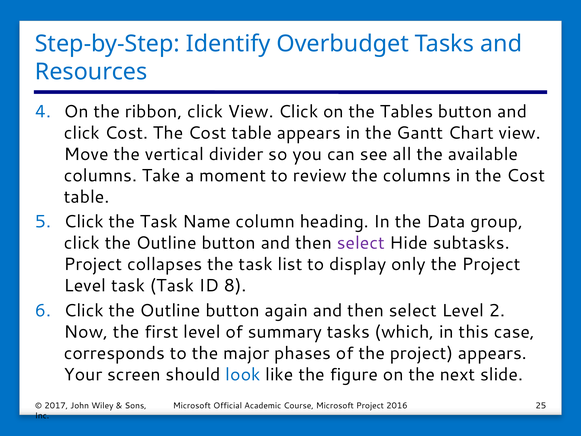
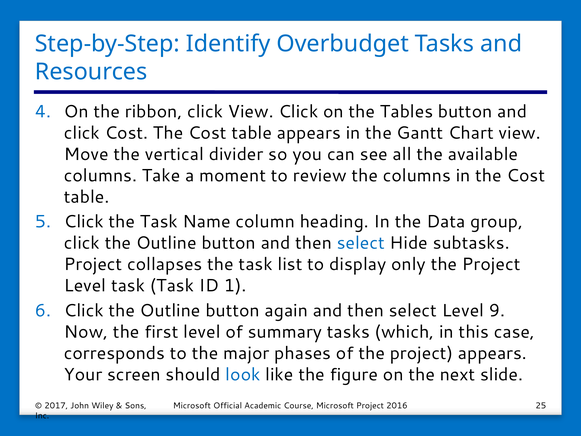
select at (361, 243) colour: purple -> blue
8: 8 -> 1
2: 2 -> 9
